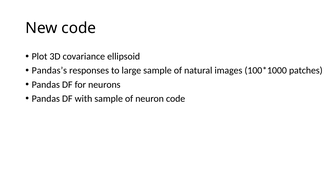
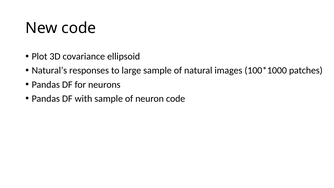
Pandas’s: Pandas’s -> Natural’s
